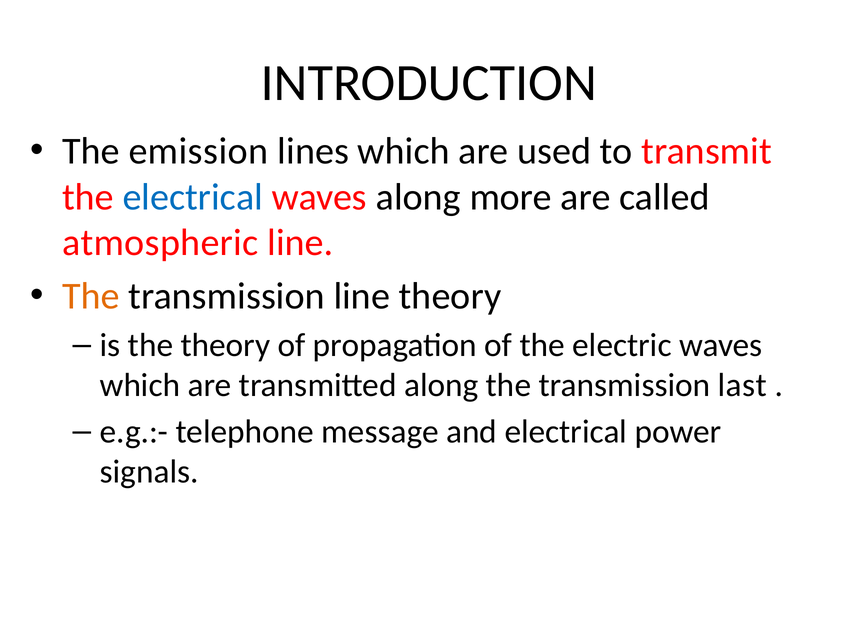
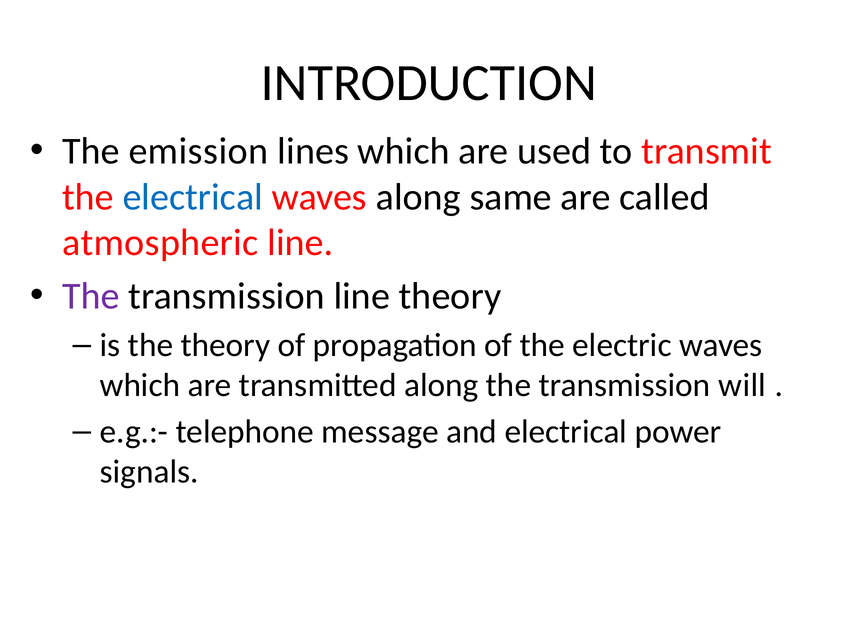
more: more -> same
The at (91, 296) colour: orange -> purple
last: last -> will
